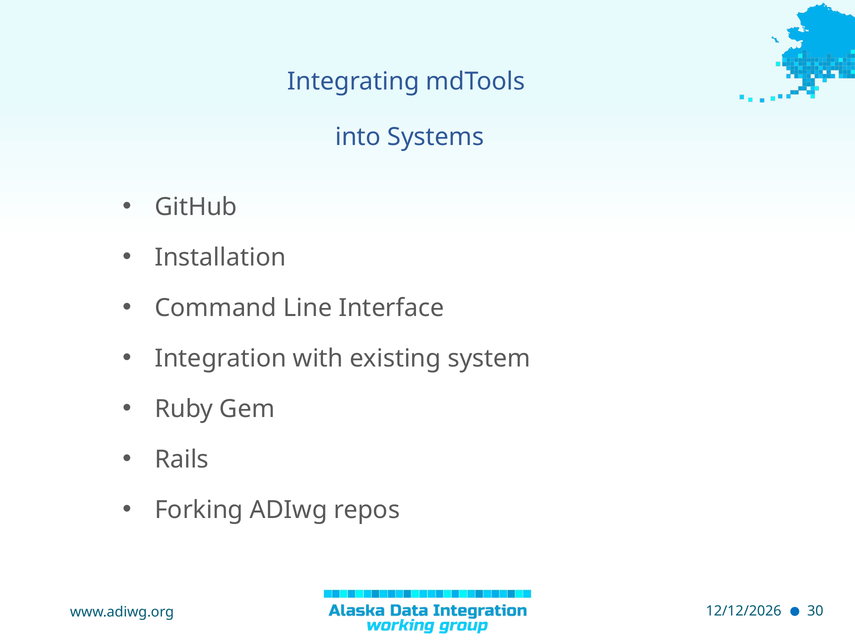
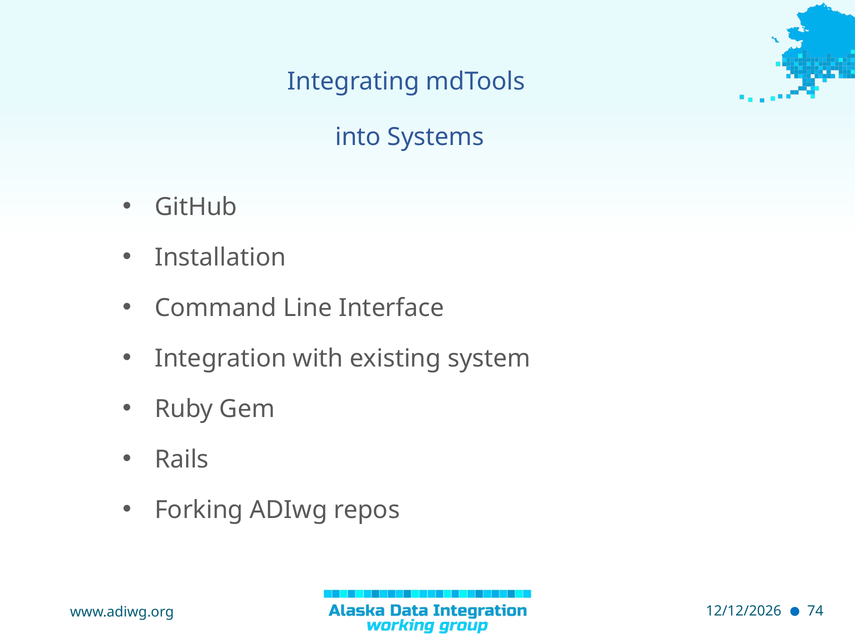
30: 30 -> 74
